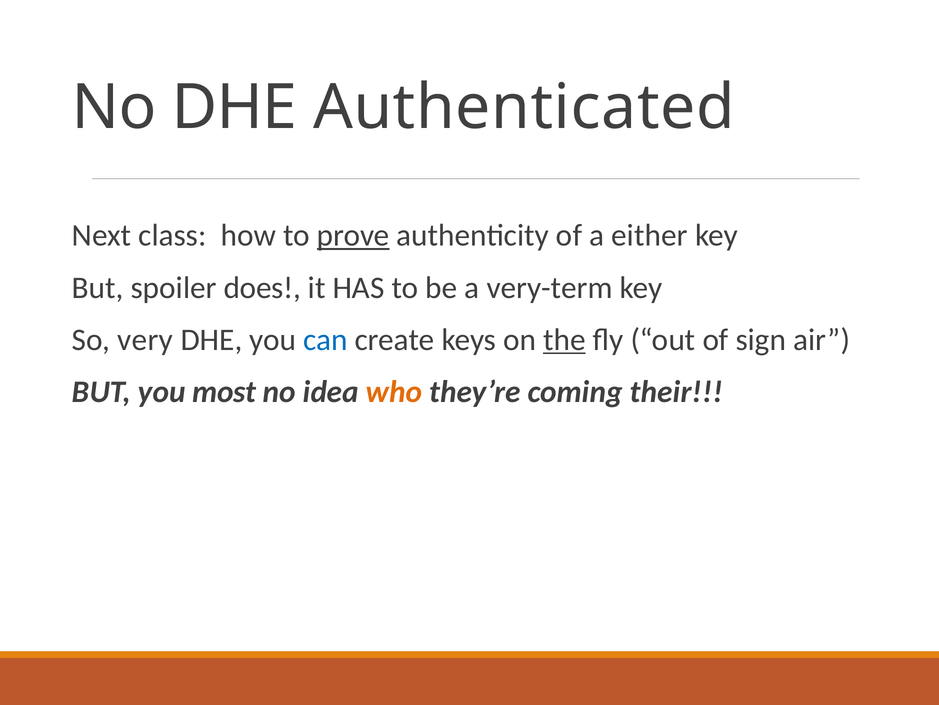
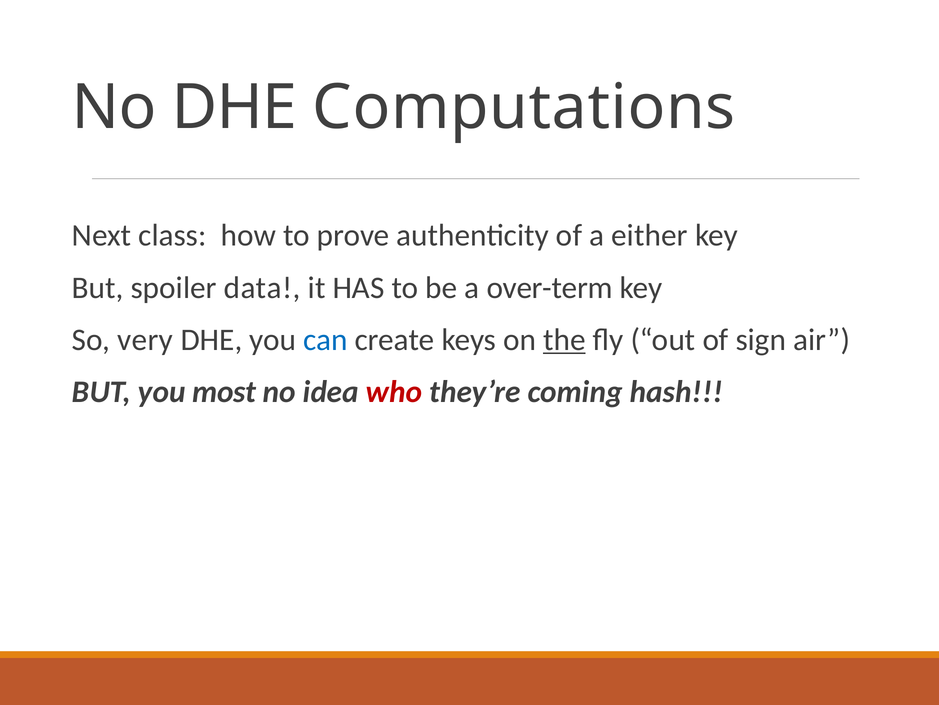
Authenticated: Authenticated -> Computations
prove underline: present -> none
does: does -> data
very-term: very-term -> over-term
who colour: orange -> red
their: their -> hash
